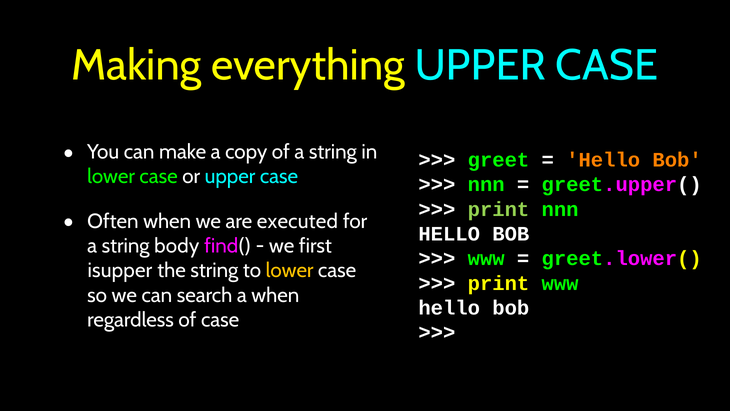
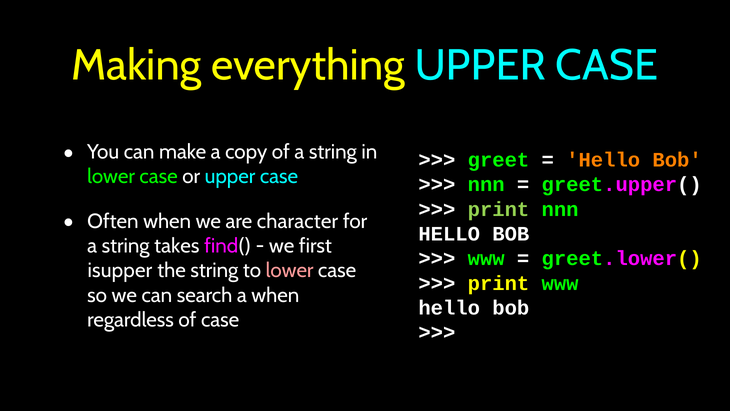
executed: executed -> character
body: body -> takes
lower at (290, 270) colour: yellow -> pink
